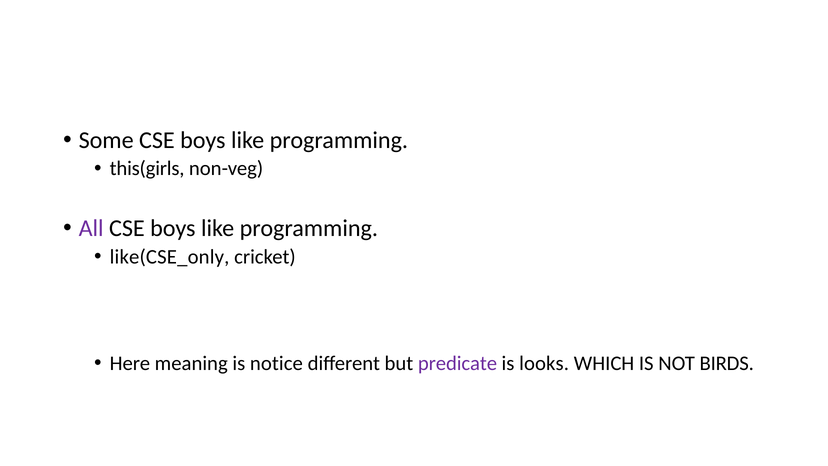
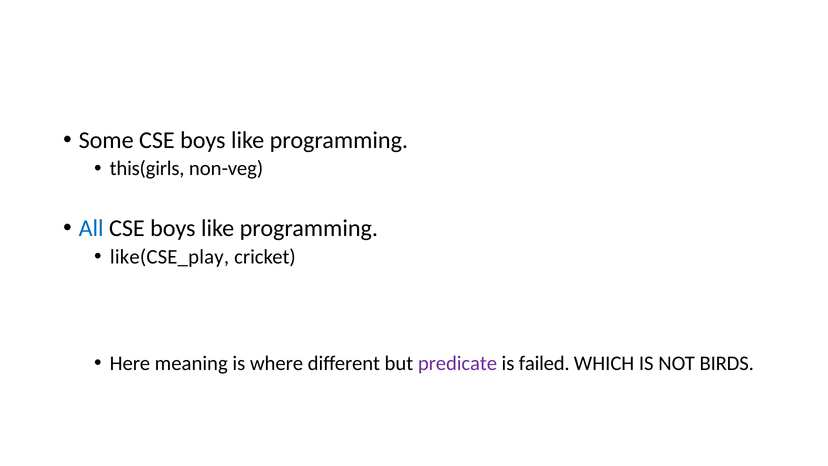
All colour: purple -> blue
like(CSE_only: like(CSE_only -> like(CSE_play
notice: notice -> where
looks: looks -> failed
